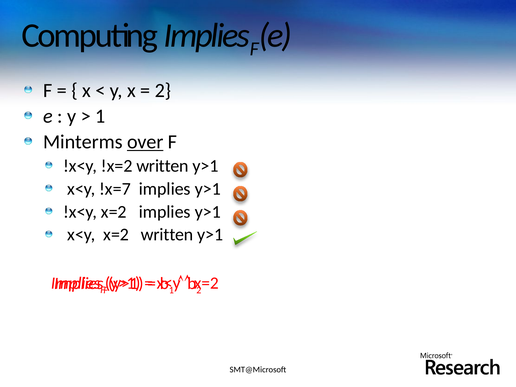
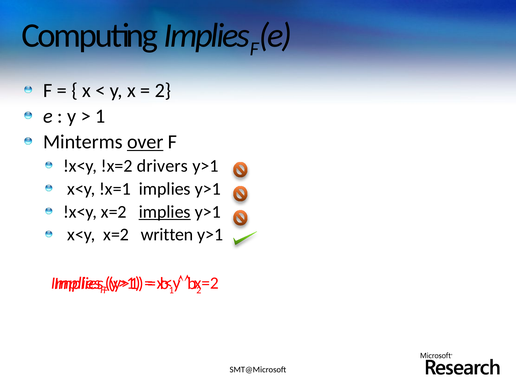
!x=2 written: written -> drivers
!x=7: !x=7 -> !x=1
implies at (165, 212) underline: none -> present
